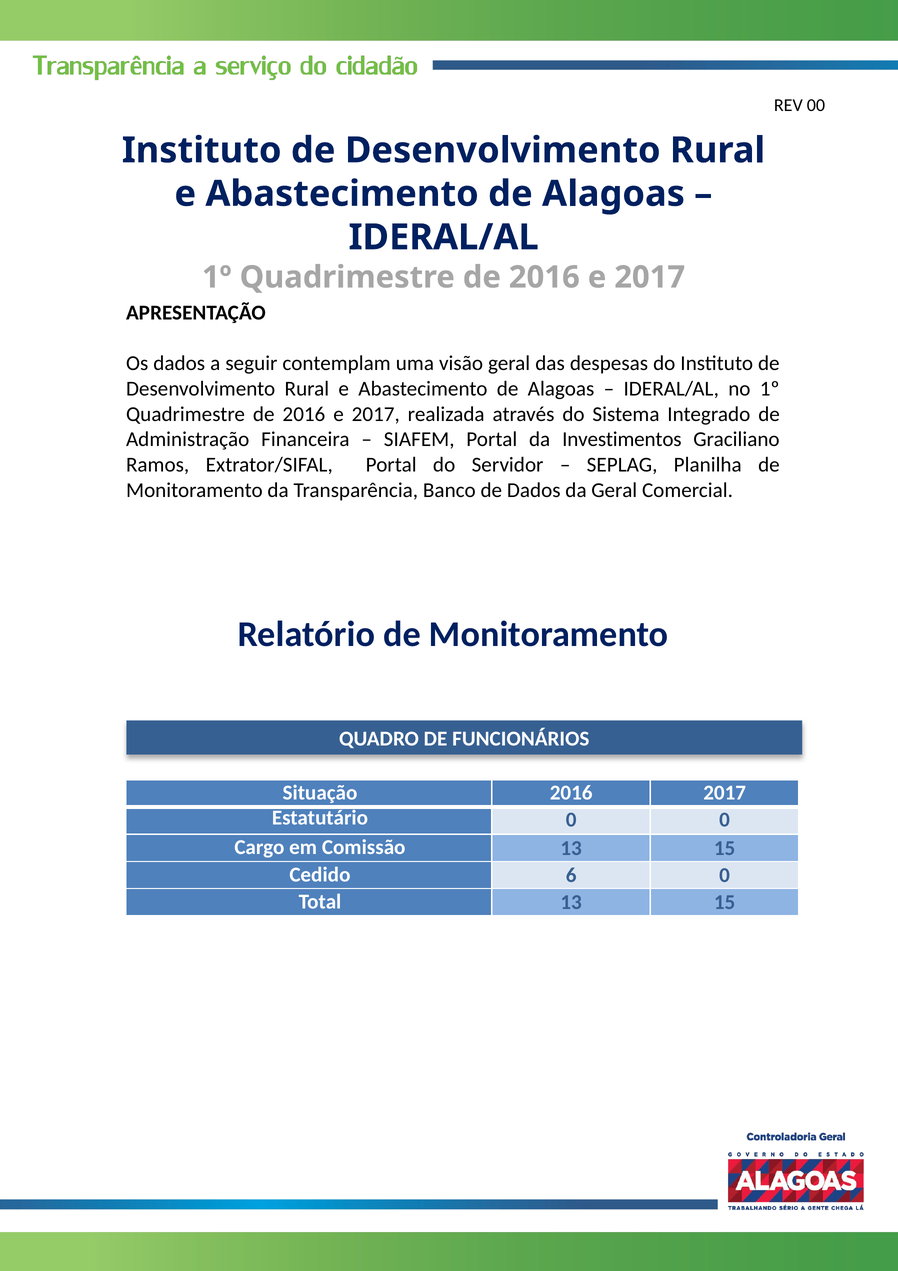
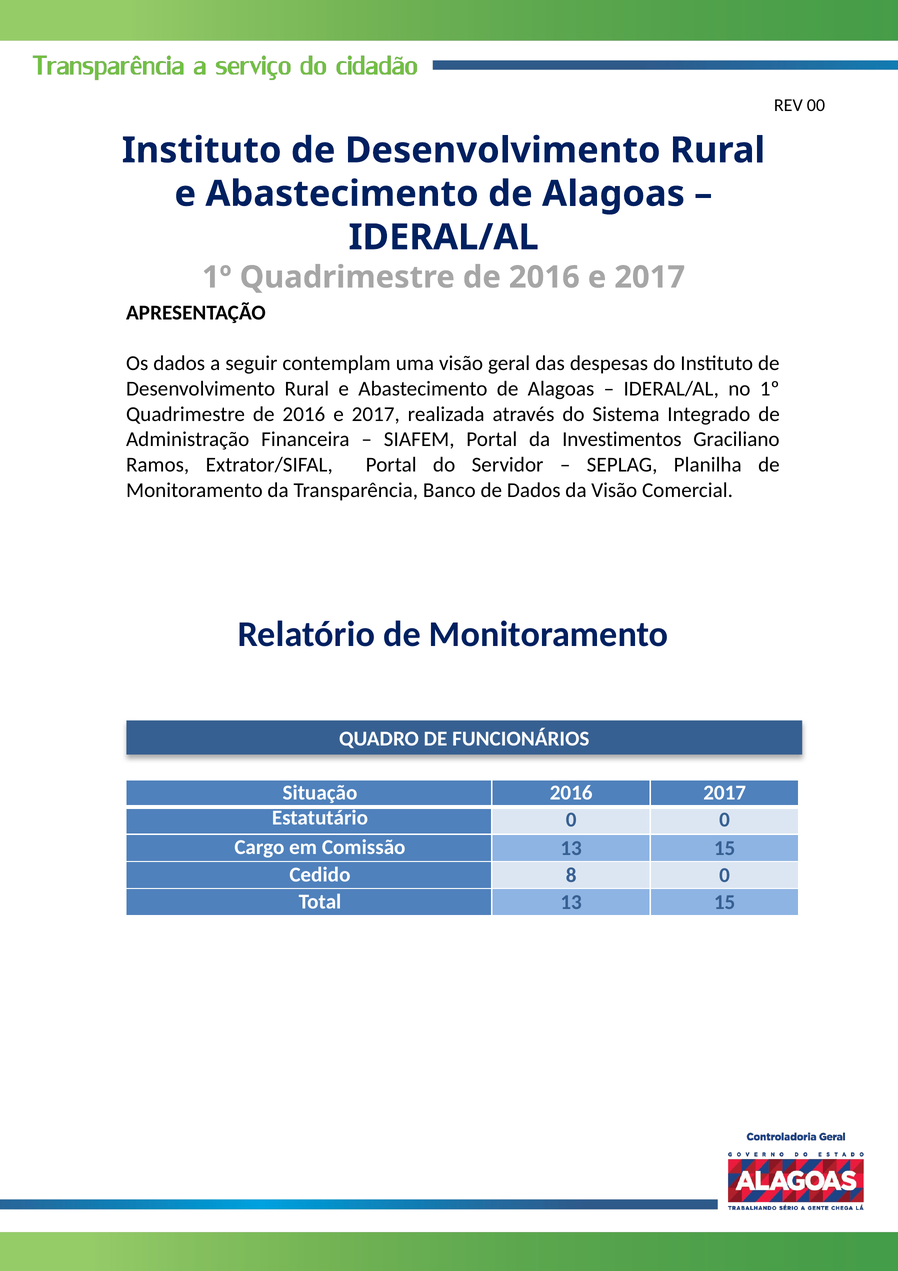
da Geral: Geral -> Visão
6: 6 -> 8
